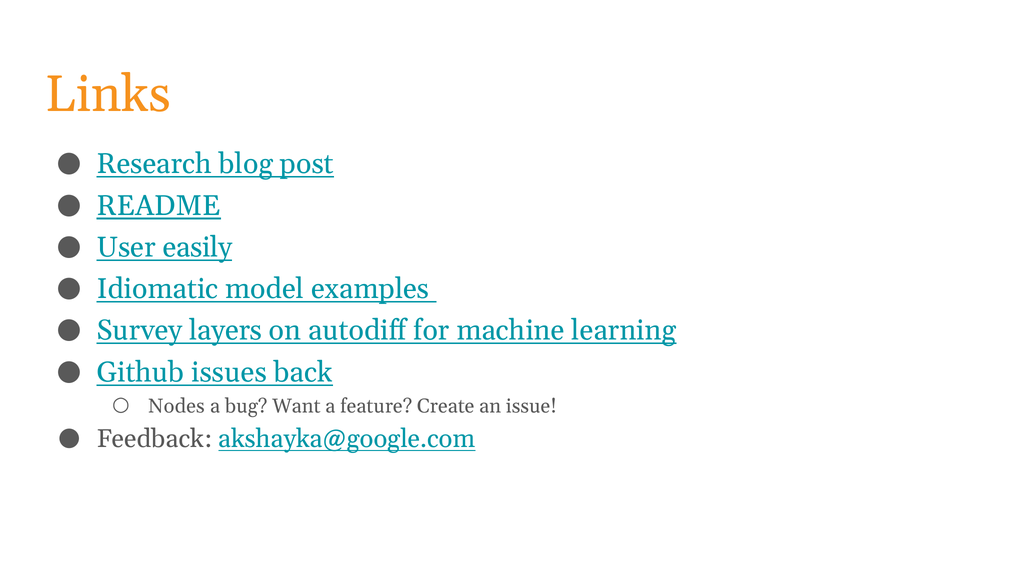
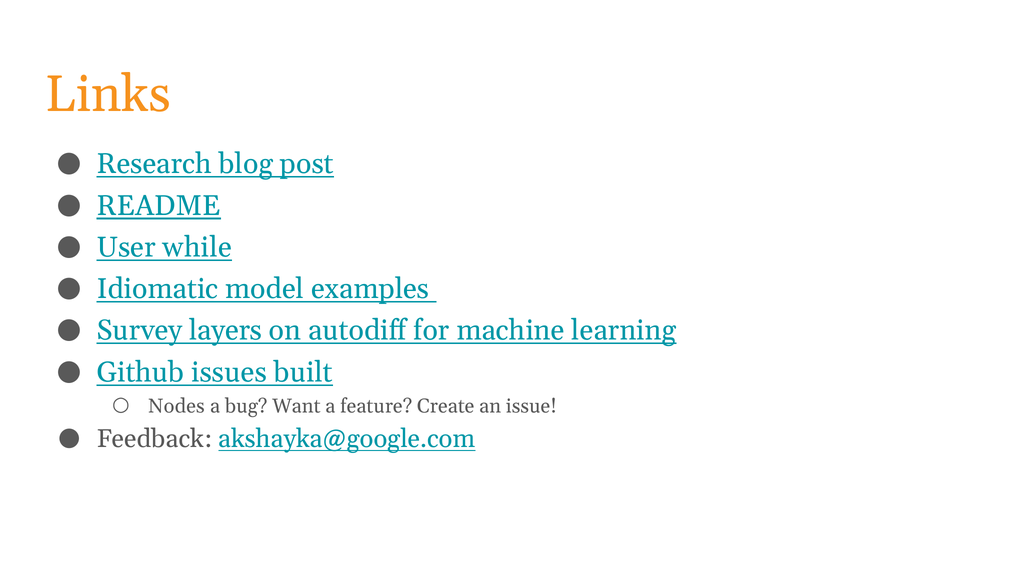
easily: easily -> while
back: back -> built
